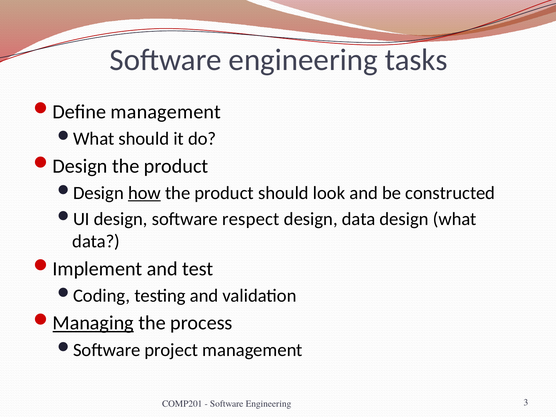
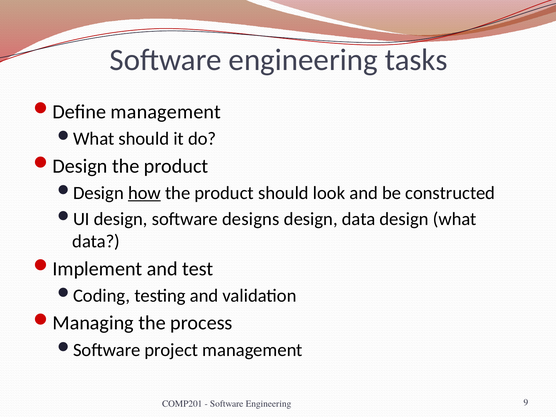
respect: respect -> designs
Managing underline: present -> none
3: 3 -> 9
